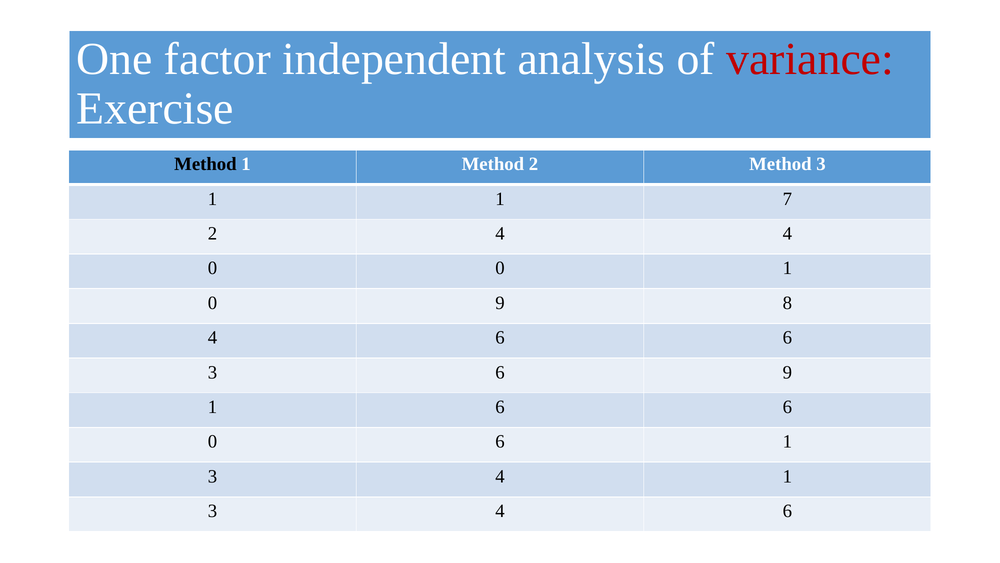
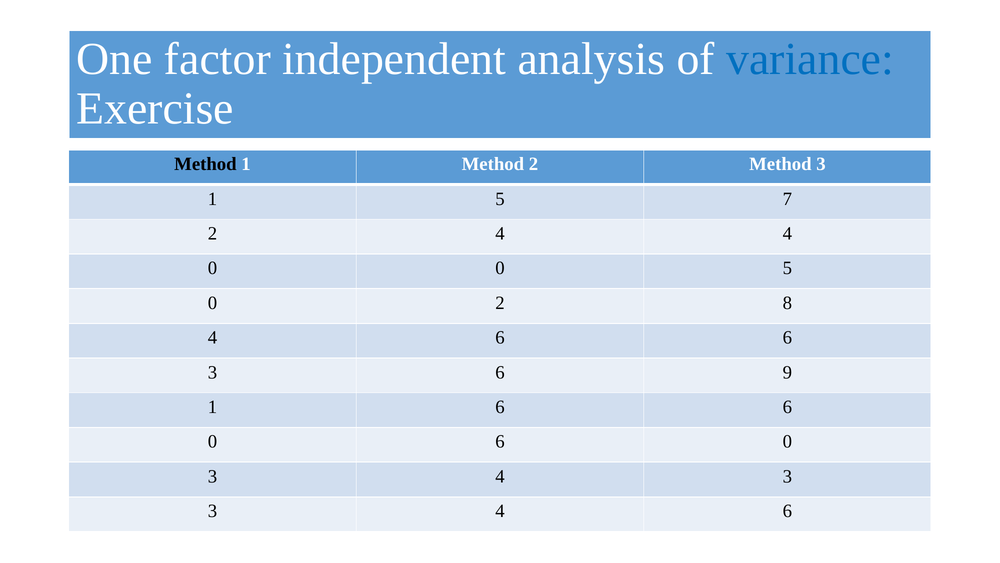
variance colour: red -> blue
1 1: 1 -> 5
0 1: 1 -> 5
0 9: 9 -> 2
0 6 1: 1 -> 0
4 1: 1 -> 3
